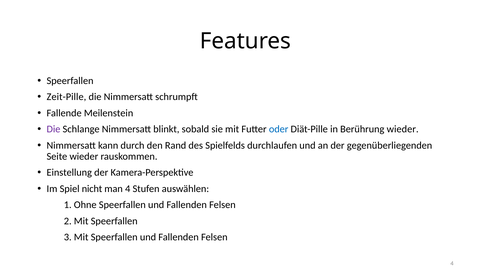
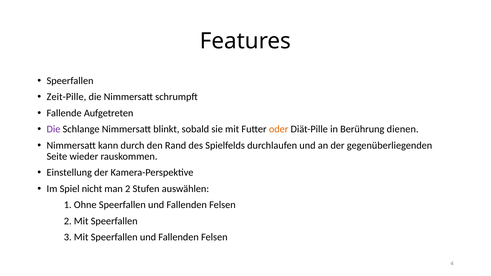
Meilenstein: Meilenstein -> Aufgetreten
oder colour: blue -> orange
Berührung wieder: wieder -> dienen
man 4: 4 -> 2
